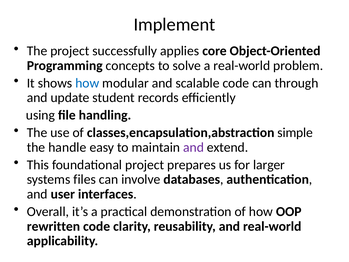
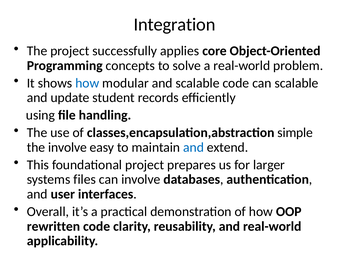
Implement: Implement -> Integration
can through: through -> scalable
the handle: handle -> involve
and at (194, 147) colour: purple -> blue
